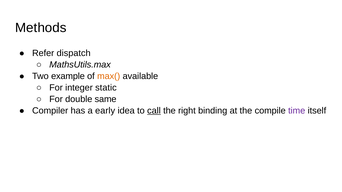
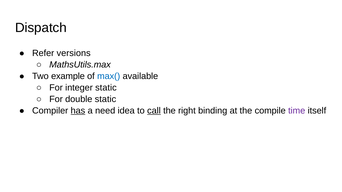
Methods: Methods -> Dispatch
dispatch: dispatch -> versions
max( colour: orange -> blue
double same: same -> static
has underline: none -> present
early: early -> need
